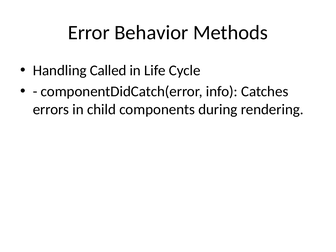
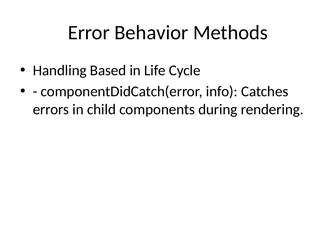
Called: Called -> Based
